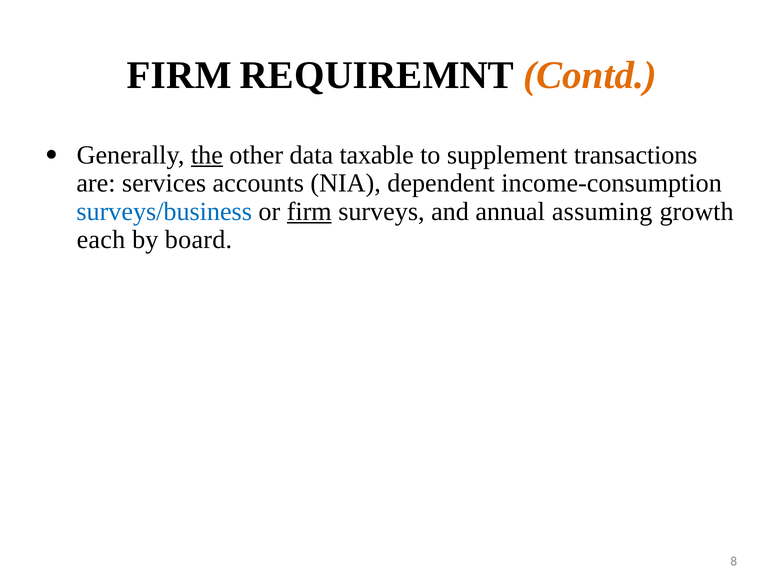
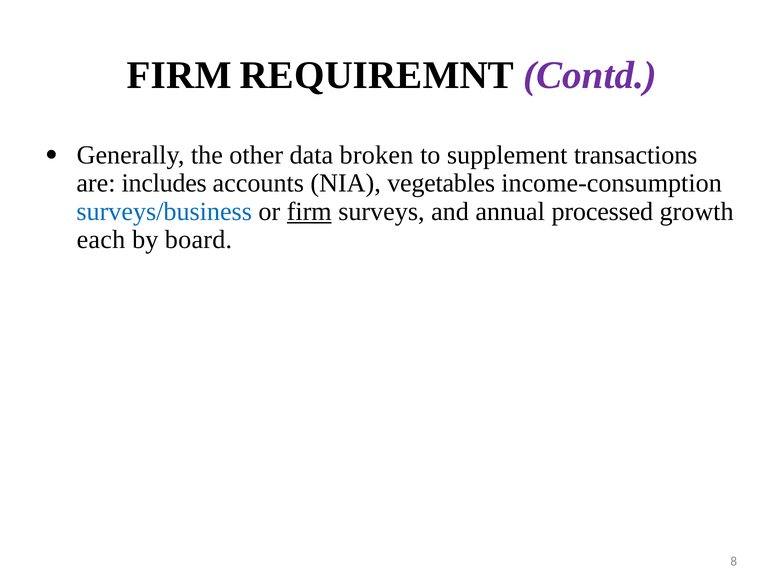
Contd colour: orange -> purple
the underline: present -> none
taxable: taxable -> broken
services: services -> includes
dependent: dependent -> vegetables
assuming: assuming -> processed
